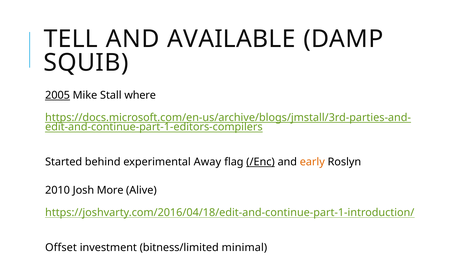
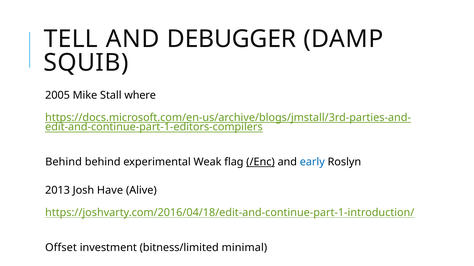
AVAILABLE: AVAILABLE -> DEBUGGER
2005 underline: present -> none
Started at (64, 162): Started -> Behind
Away: Away -> Weak
early colour: orange -> blue
2010: 2010 -> 2013
More: More -> Have
